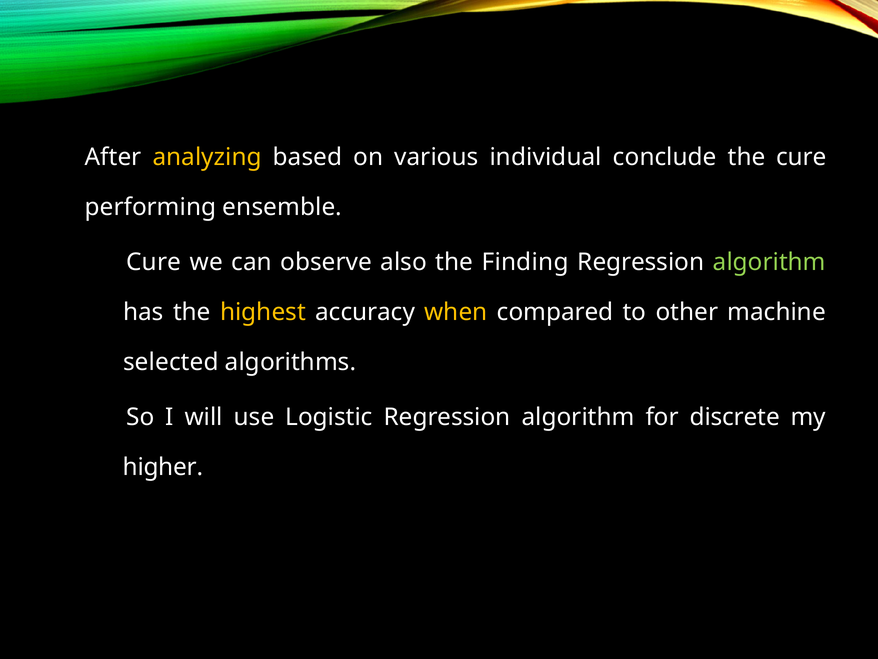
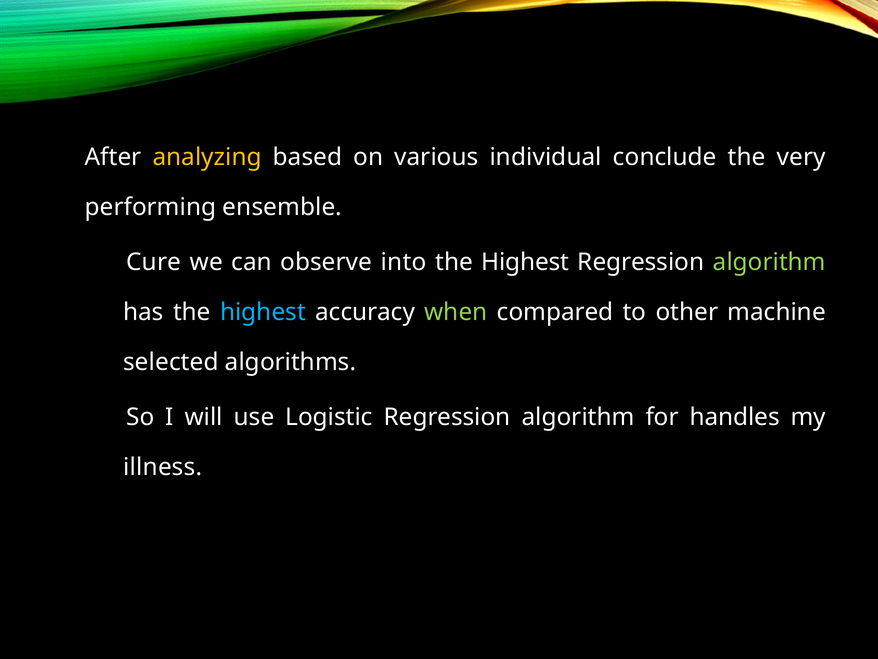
the cure: cure -> very
also: also -> into
Finding at (525, 262): Finding -> Highest
highest at (263, 312) colour: yellow -> light blue
when colour: yellow -> light green
discrete: discrete -> handles
higher: higher -> illness
